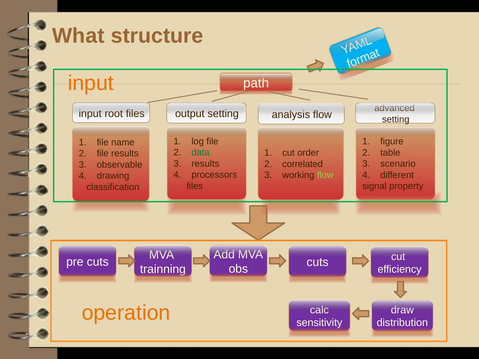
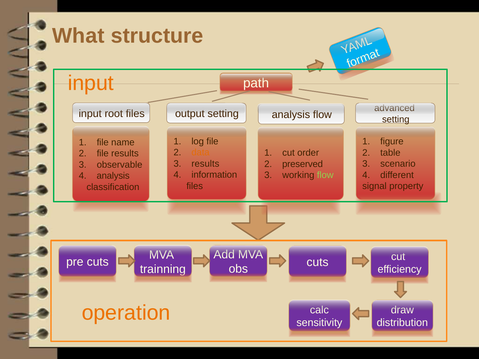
data colour: green -> orange
correlated: correlated -> preserved
processors: processors -> information
drawing at (113, 176): drawing -> analysis
